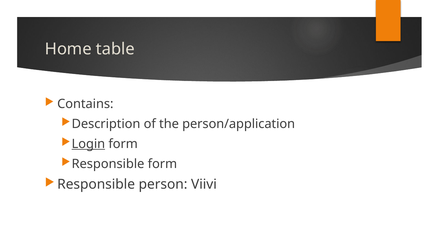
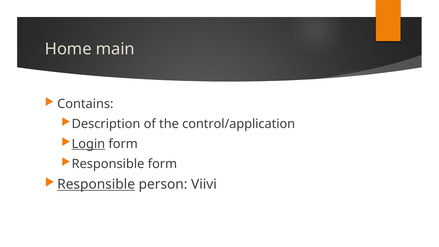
table: table -> main
person/application: person/application -> control/application
Responsible at (96, 184) underline: none -> present
